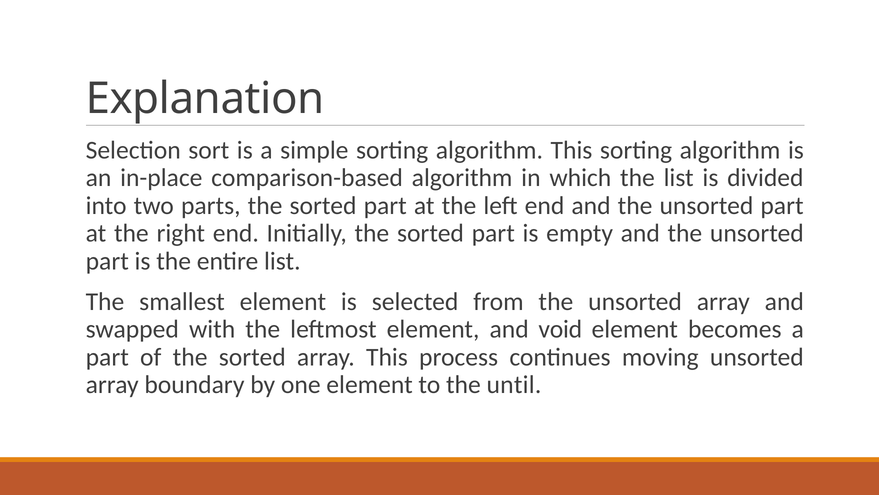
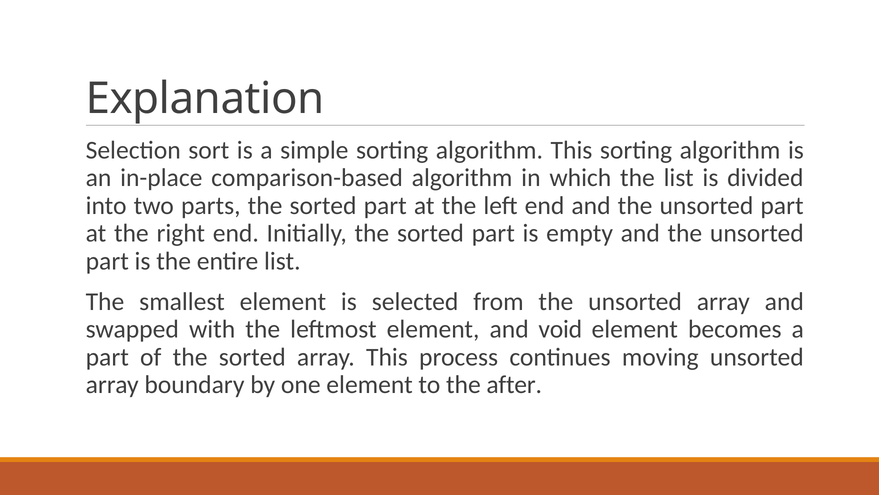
until: until -> after
